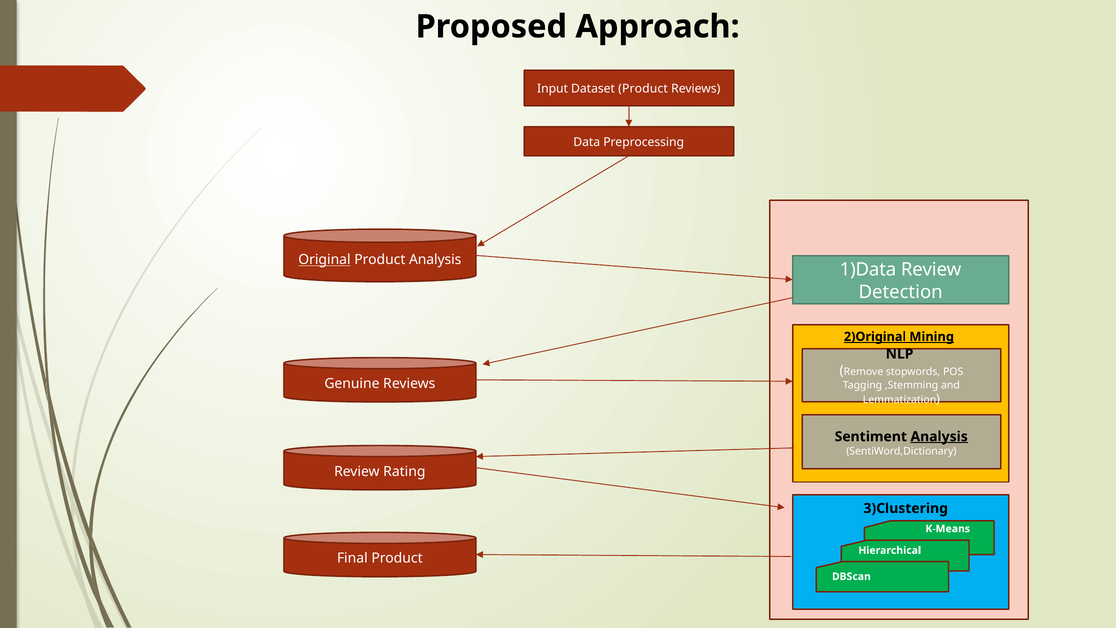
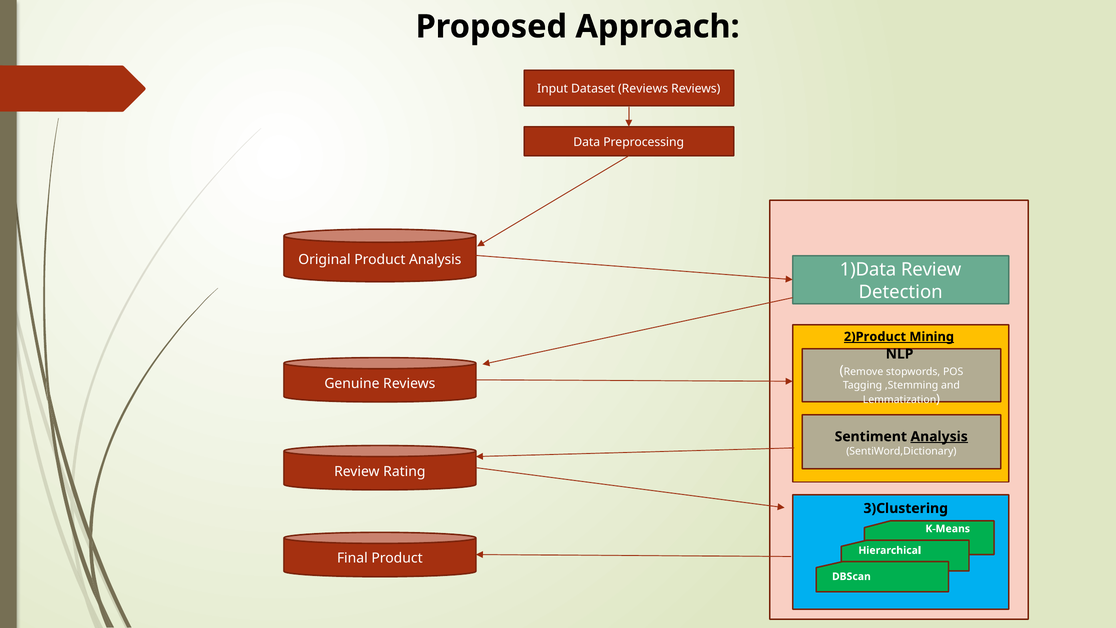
Dataset Product: Product -> Reviews
Original underline: present -> none
2)Original: 2)Original -> 2)Product
